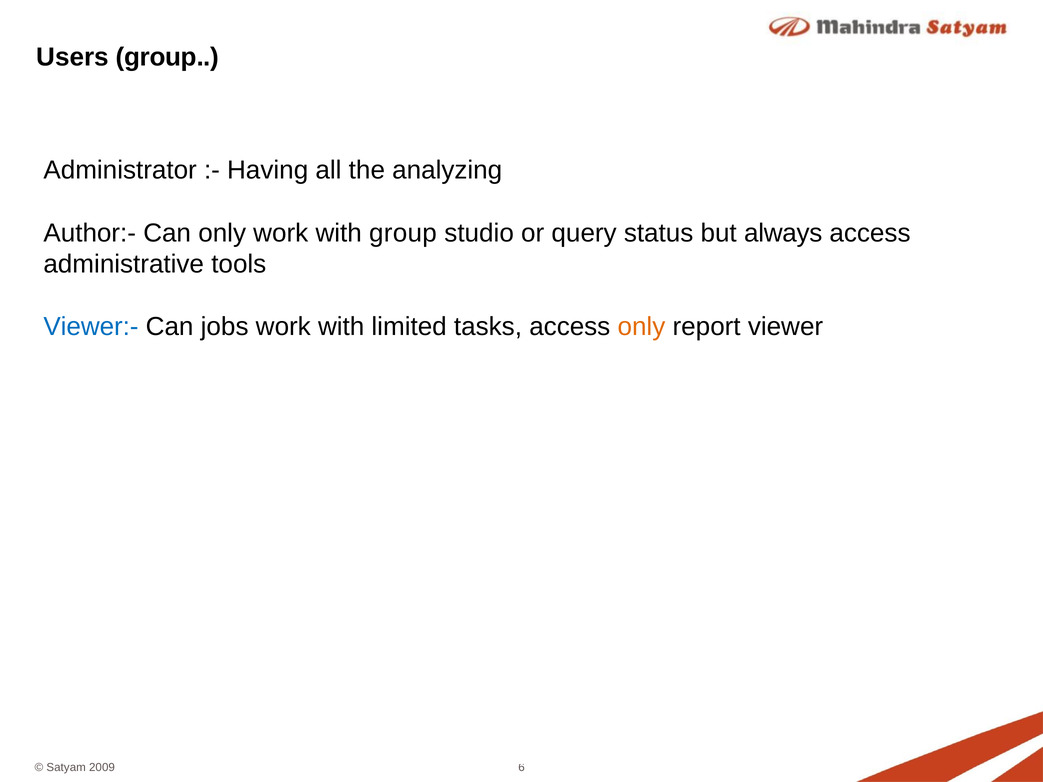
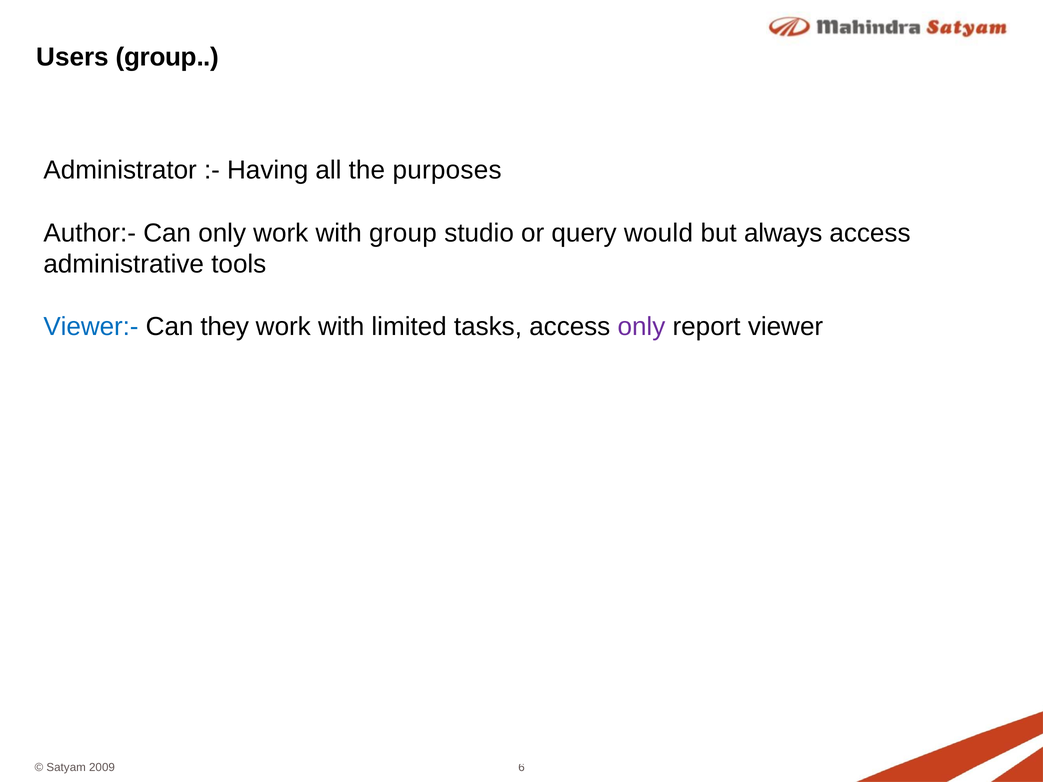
analyzing: analyzing -> purposes
status: status -> would
jobs: jobs -> they
only at (641, 327) colour: orange -> purple
